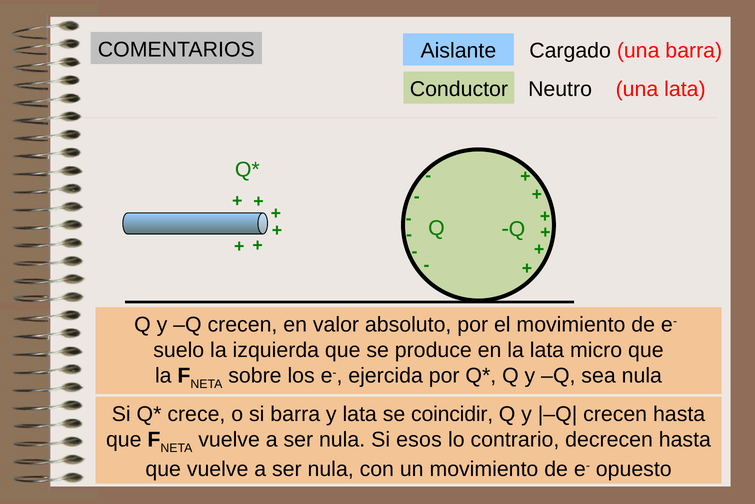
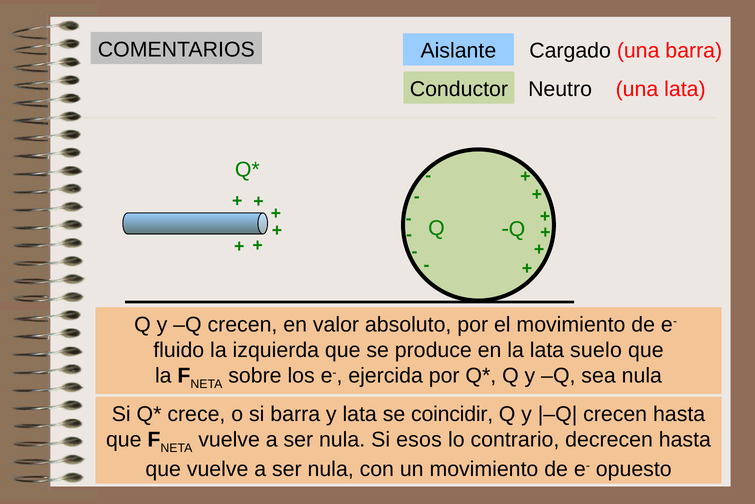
suelo: suelo -> fluido
micro: micro -> suelo
